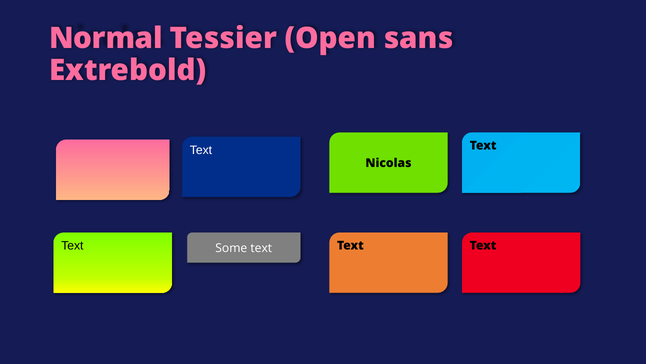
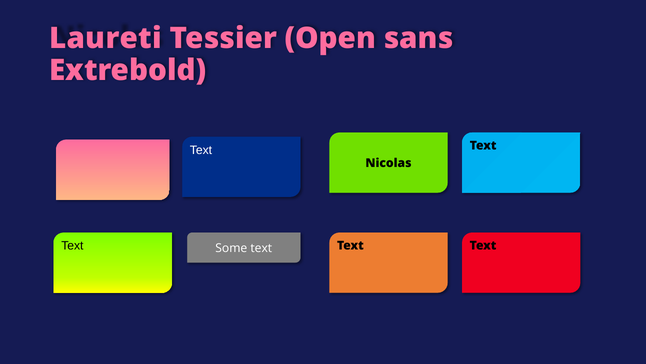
Normal: Normal -> Laureti
